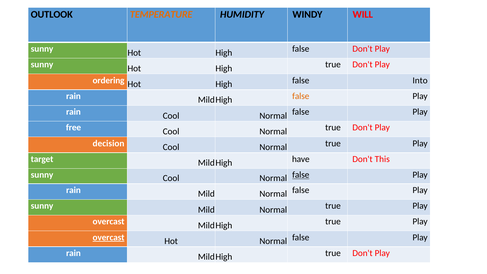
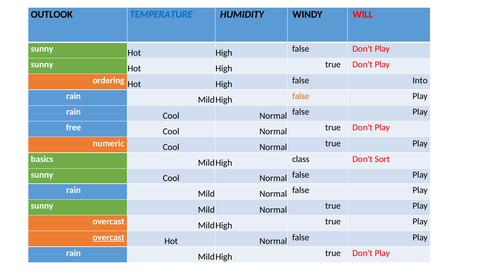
TEMPERATURE colour: orange -> blue
decision: decision -> numeric
target: target -> basics
have: have -> class
This: This -> Sort
false at (301, 175) underline: present -> none
